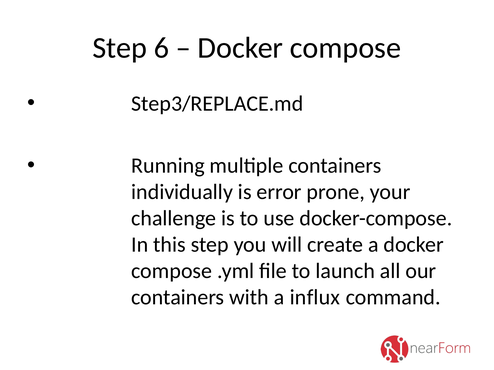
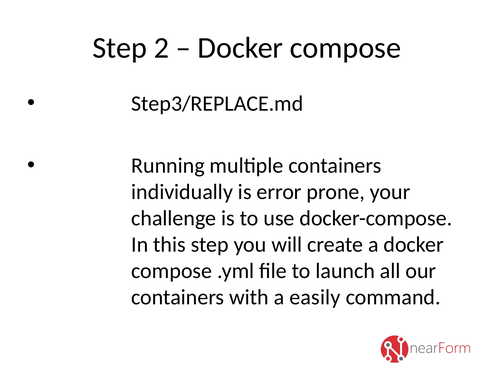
6: 6 -> 2
influx: influx -> easily
